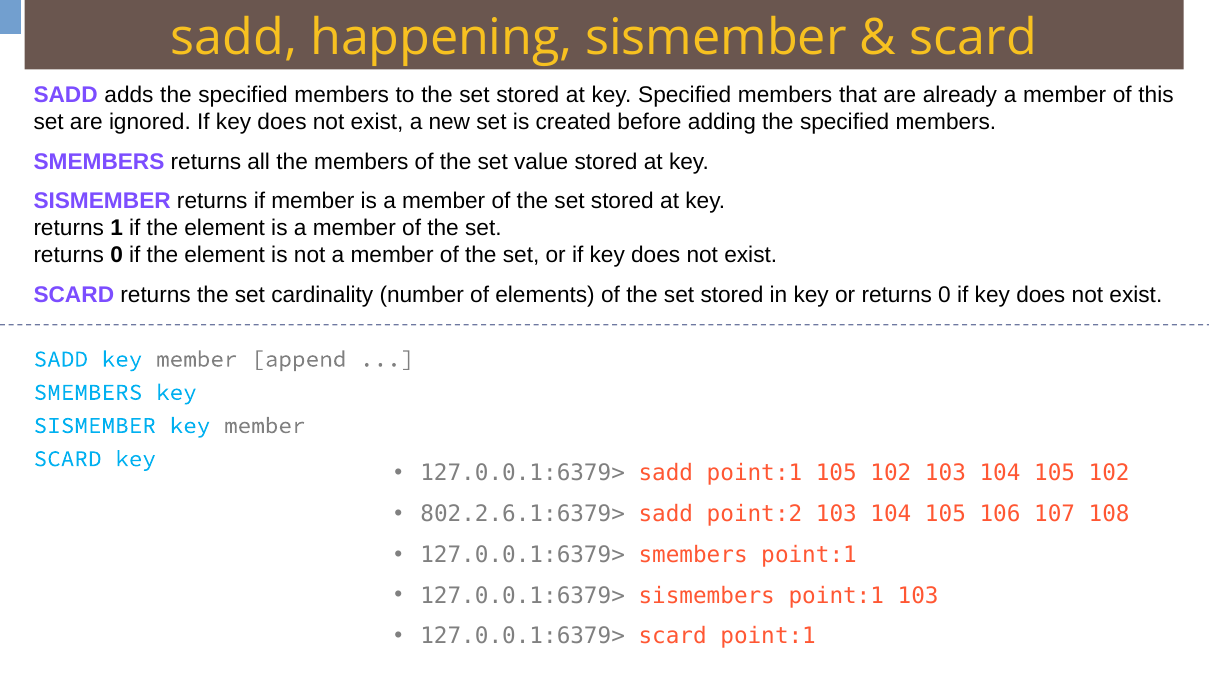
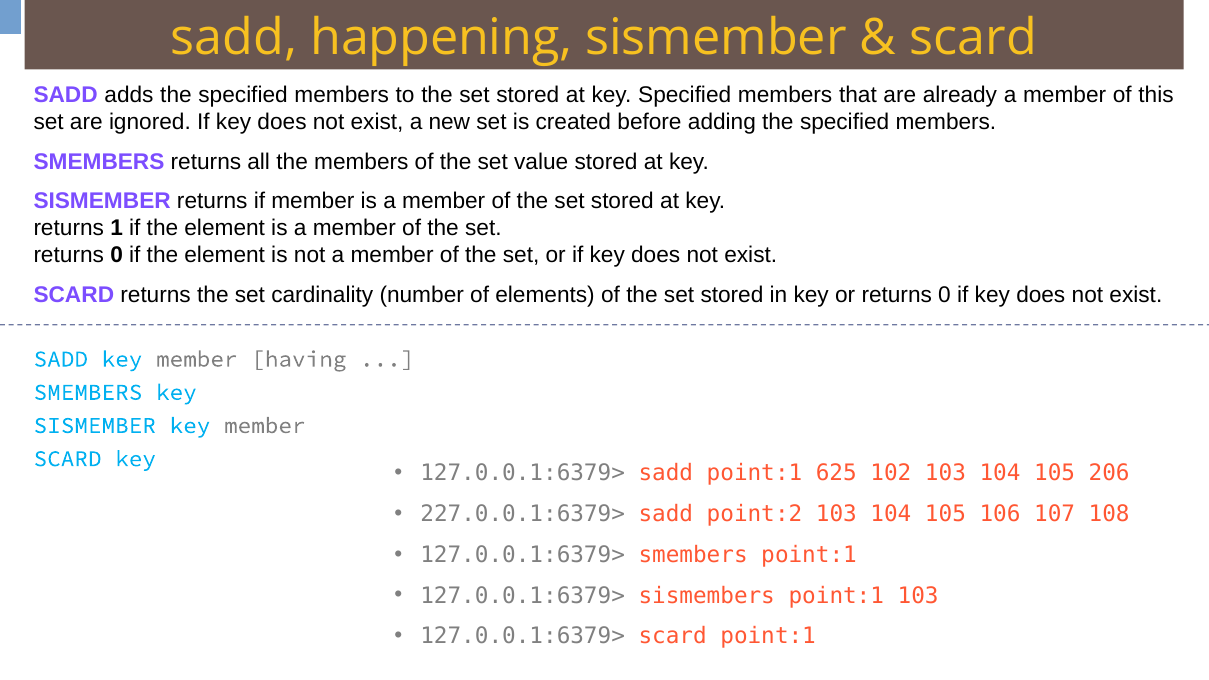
append: append -> having
point:1 105: 105 -> 625
104 105 102: 102 -> 206
802.2.6.1:6379>: 802.2.6.1:6379> -> 227.0.0.1:6379>
